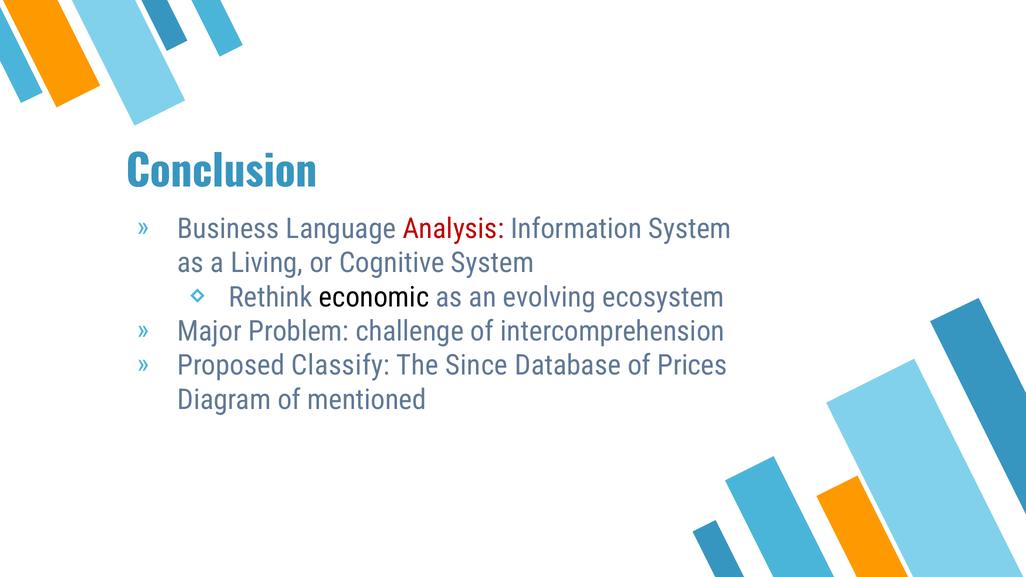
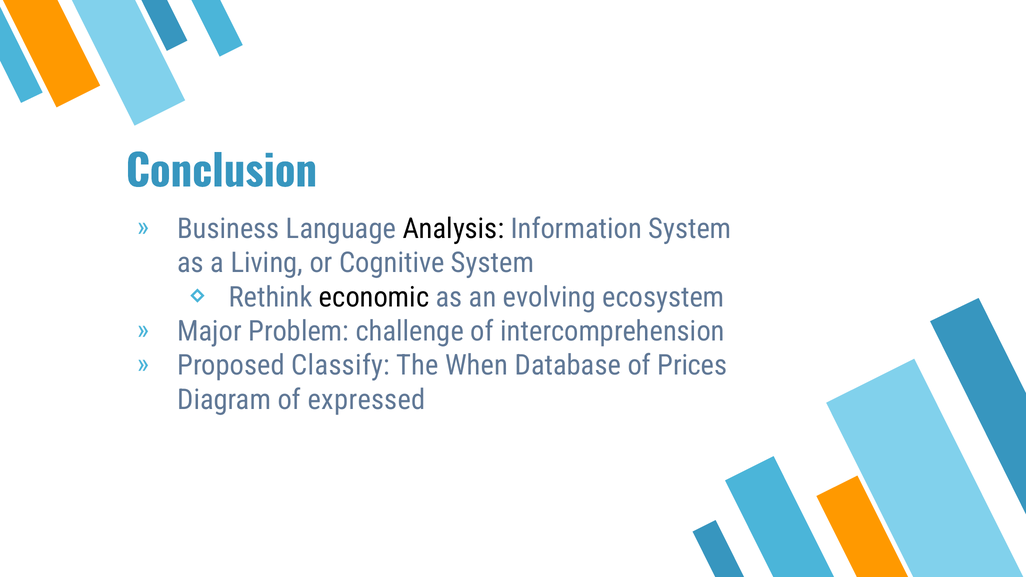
Analysis colour: red -> black
Since: Since -> When
mentioned: mentioned -> expressed
